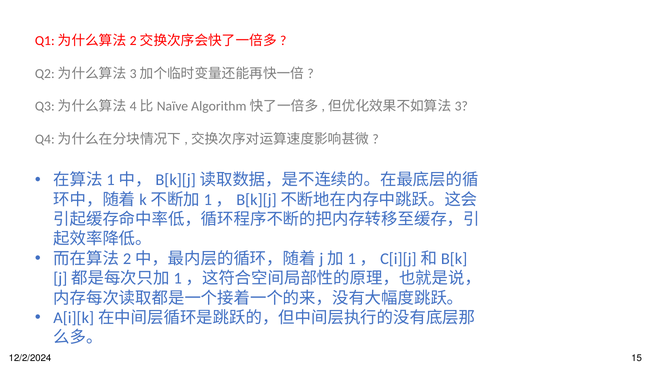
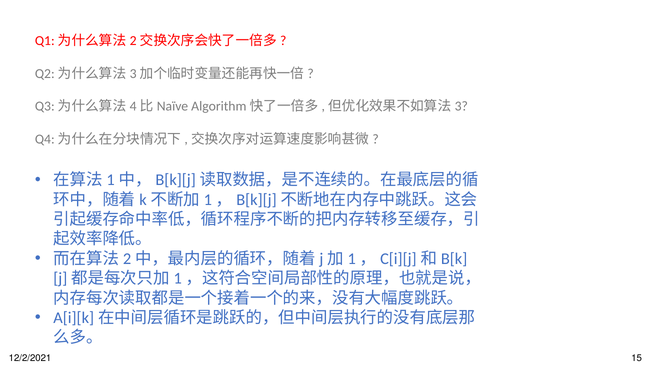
12/2/2024: 12/2/2024 -> 12/2/2021
